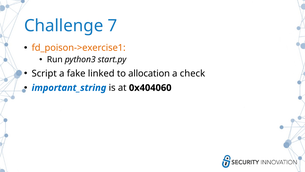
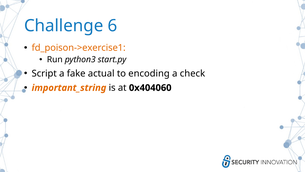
7: 7 -> 6
linked: linked -> actual
allocation: allocation -> encoding
important_string colour: blue -> orange
